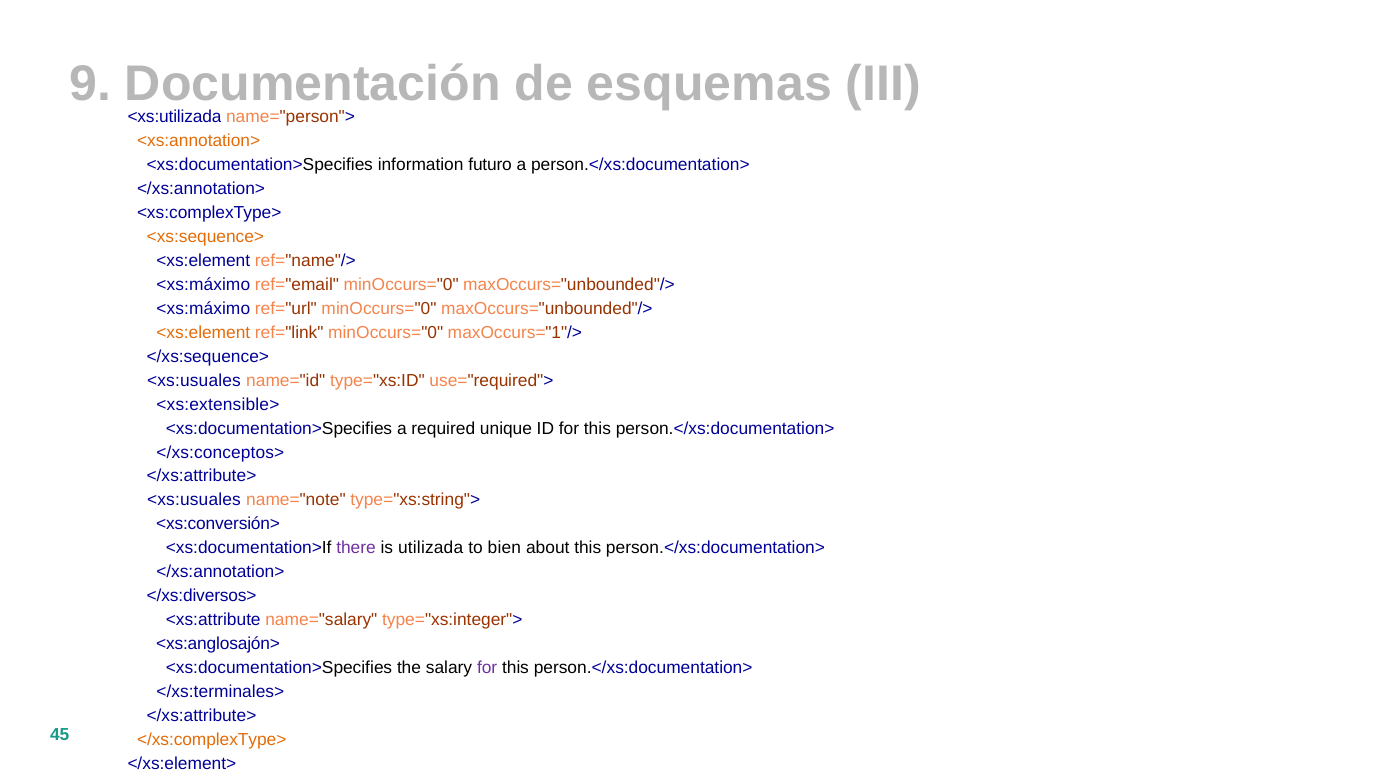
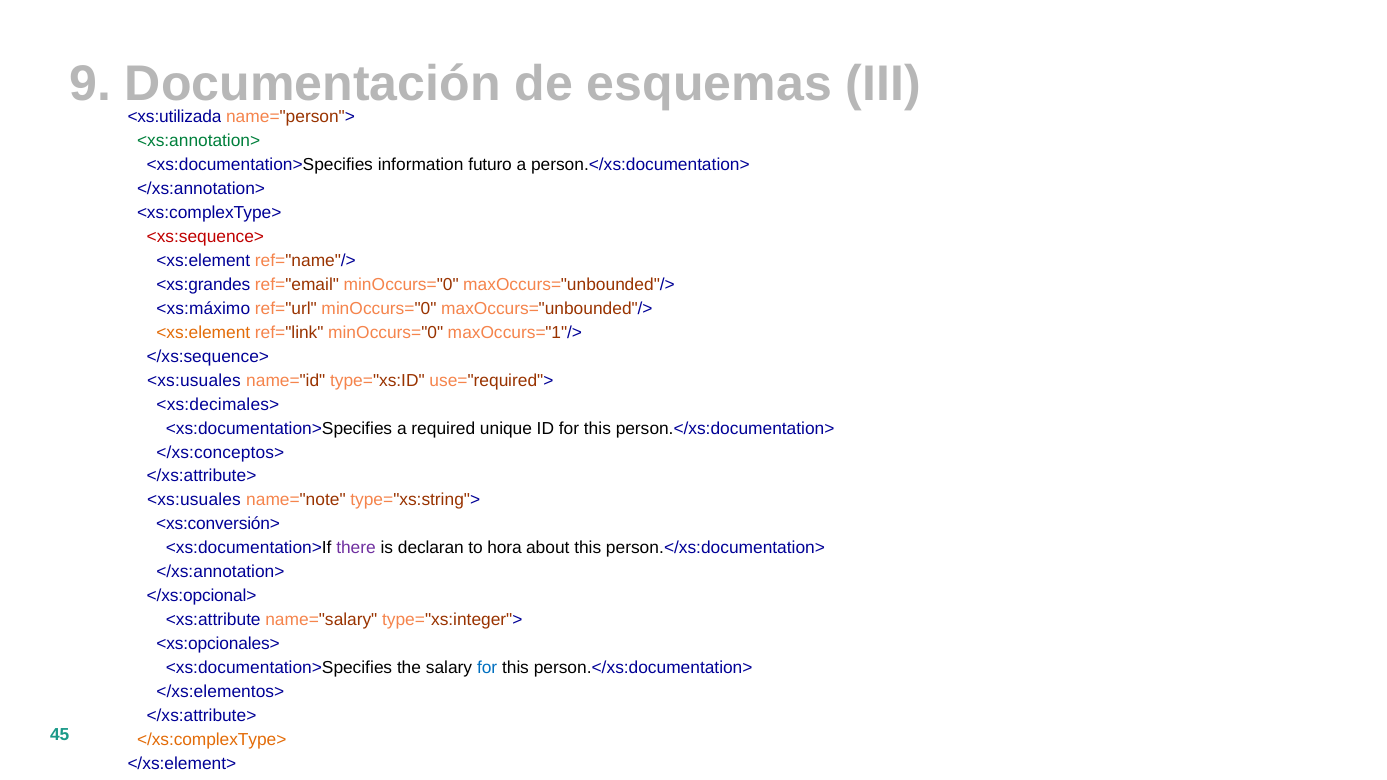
<xs:annotation> colour: orange -> green
<xs:sequence> colour: orange -> red
<xs:máximo at (203, 285): <xs:máximo -> <xs:grandes
<xs:extensible>: <xs:extensible> -> <xs:decimales>
utilizada: utilizada -> declaran
bien: bien -> hora
</xs:diversos>: </xs:diversos> -> </xs:opcional>
<xs:anglosajón>: <xs:anglosajón> -> <xs:opcionales>
for at (487, 668) colour: purple -> blue
</xs:terminales>: </xs:terminales> -> </xs:elementos>
